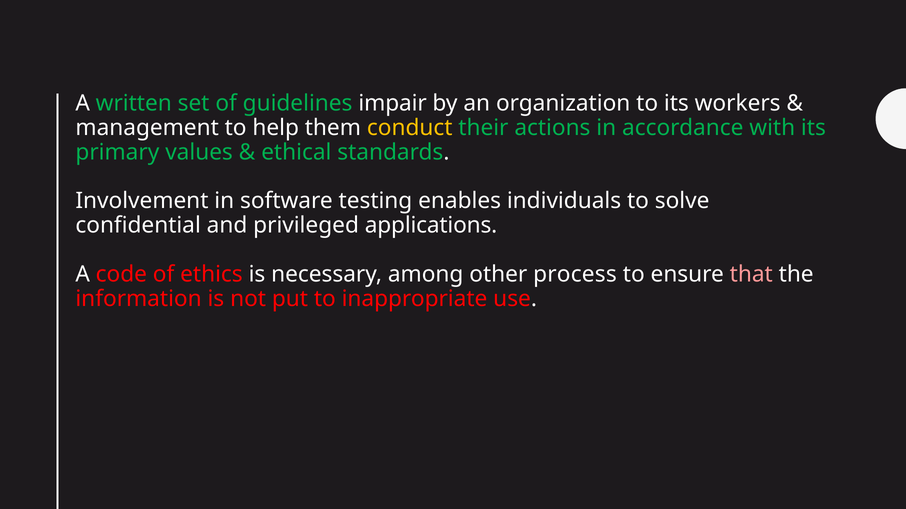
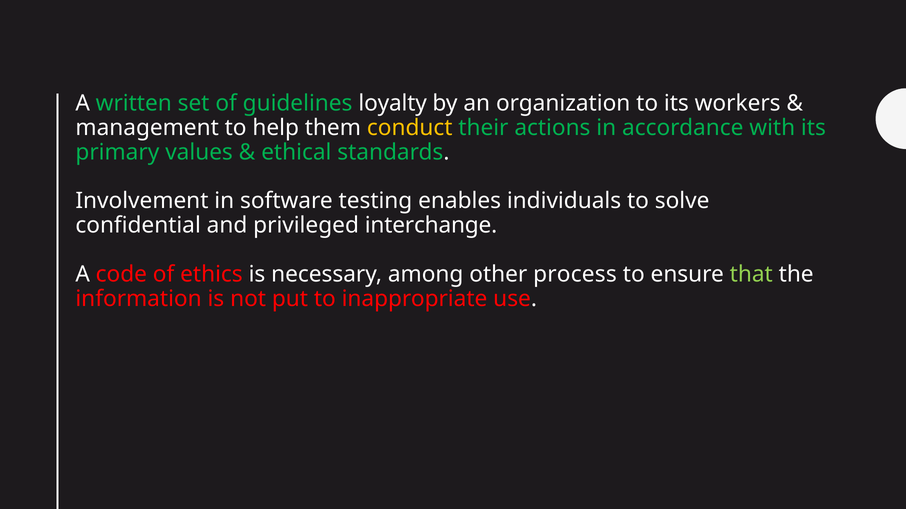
impair: impair -> loyalty
applications: applications -> interchange
that colour: pink -> light green
